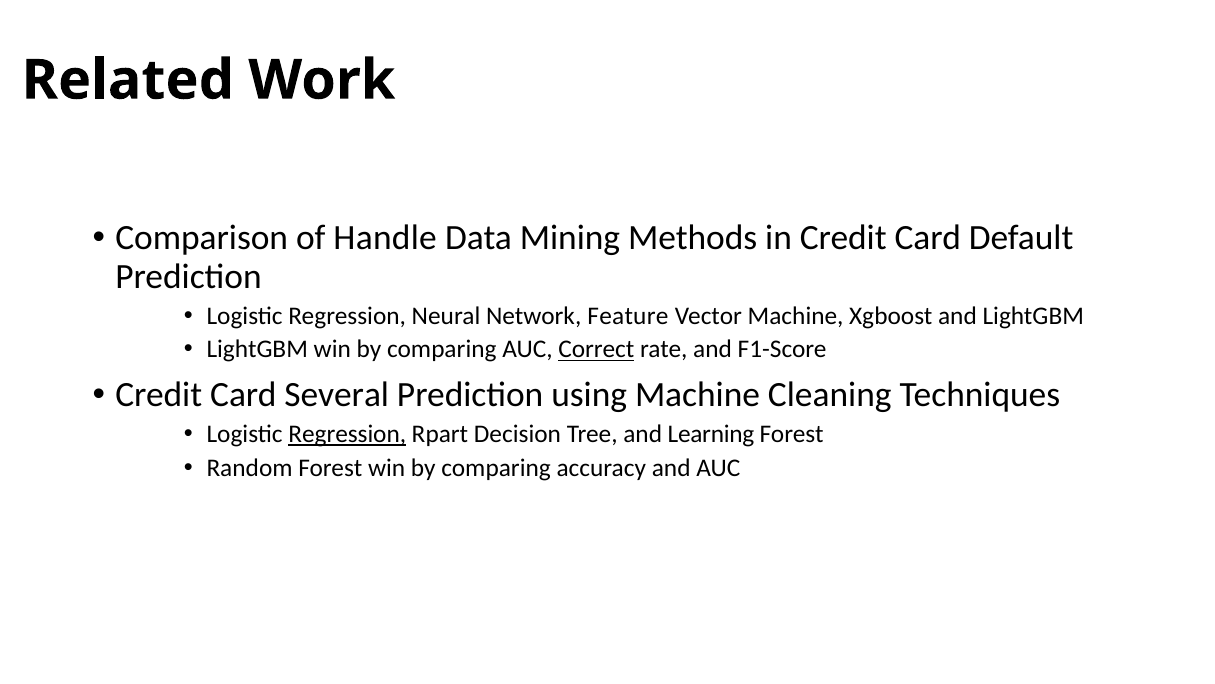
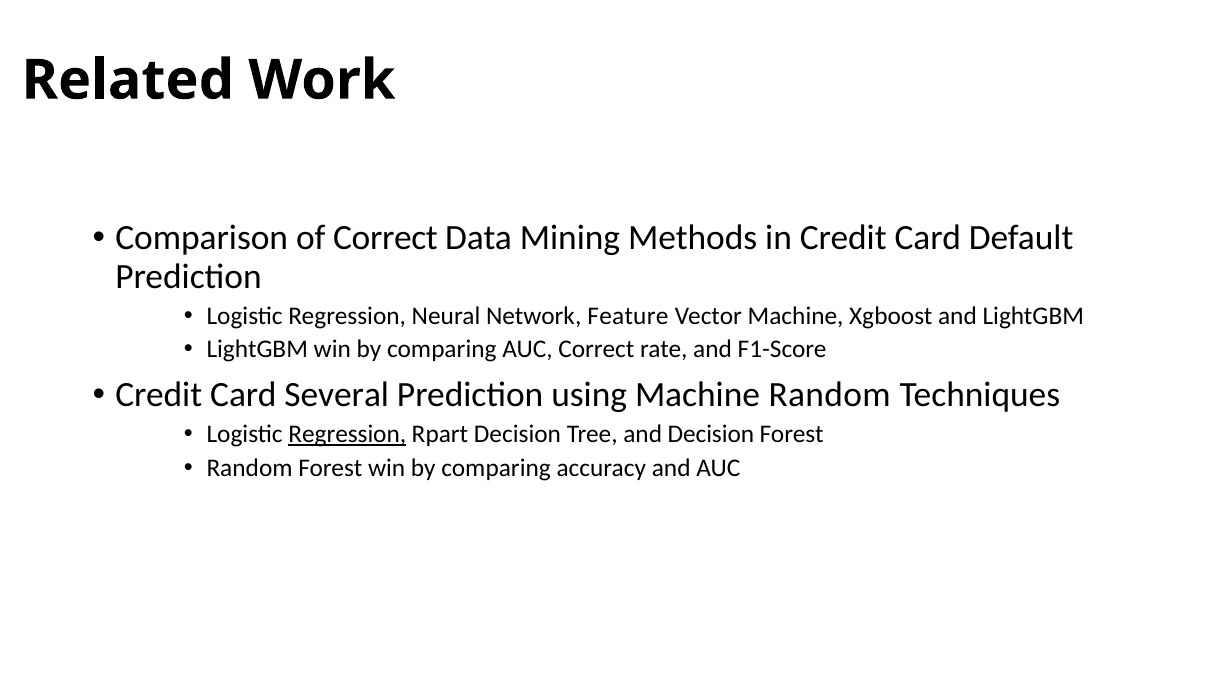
of Handle: Handle -> Correct
Correct at (596, 349) underline: present -> none
Machine Cleaning: Cleaning -> Random
and Learning: Learning -> Decision
